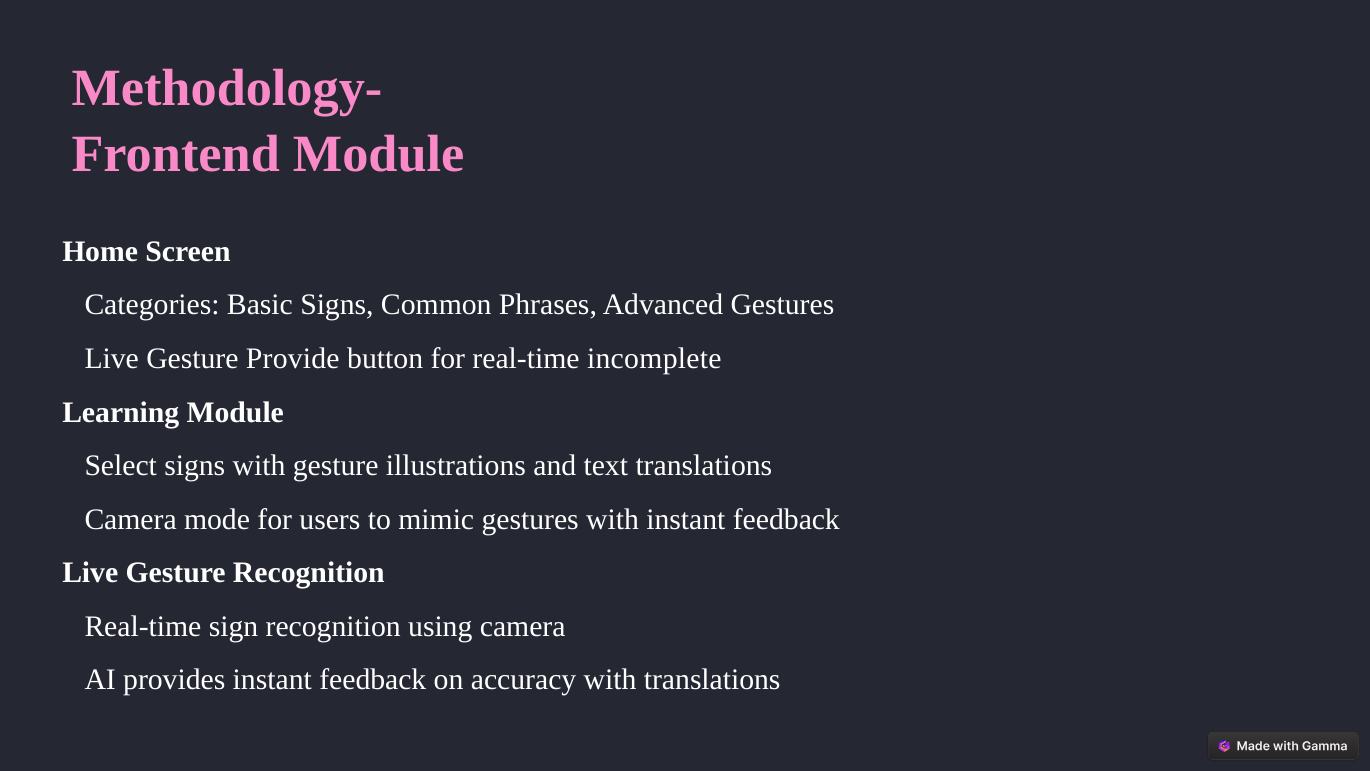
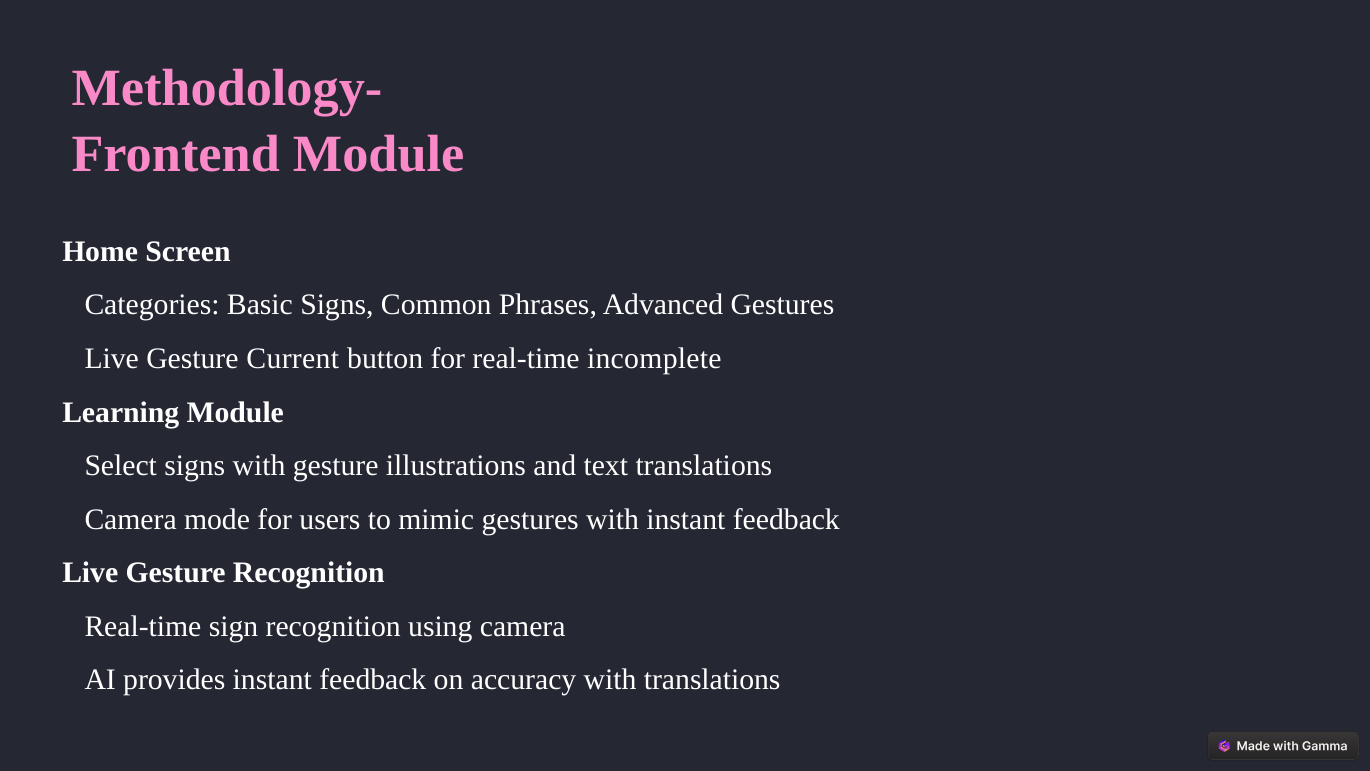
Provide: Provide -> Current
